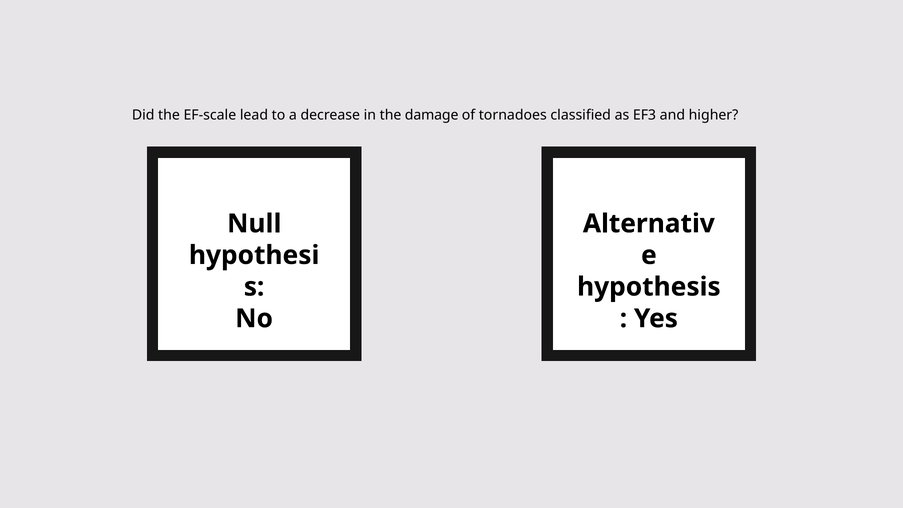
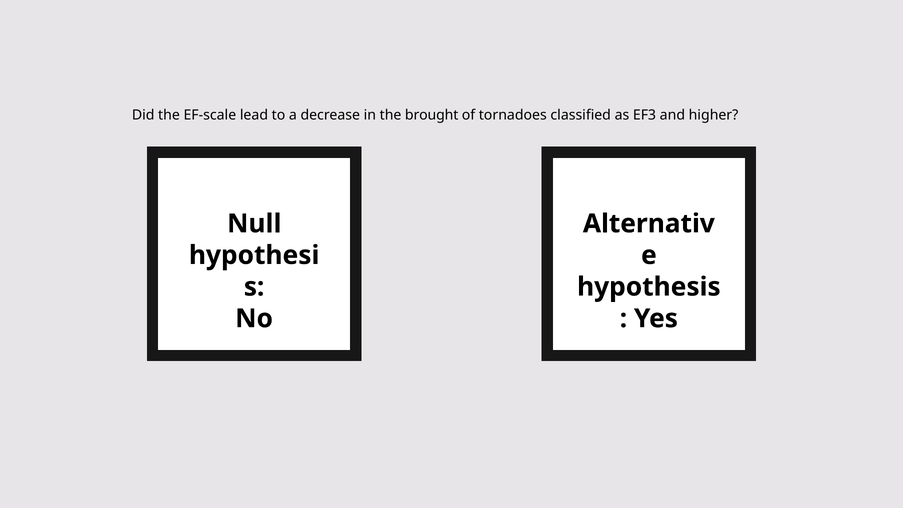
damage: damage -> brought
